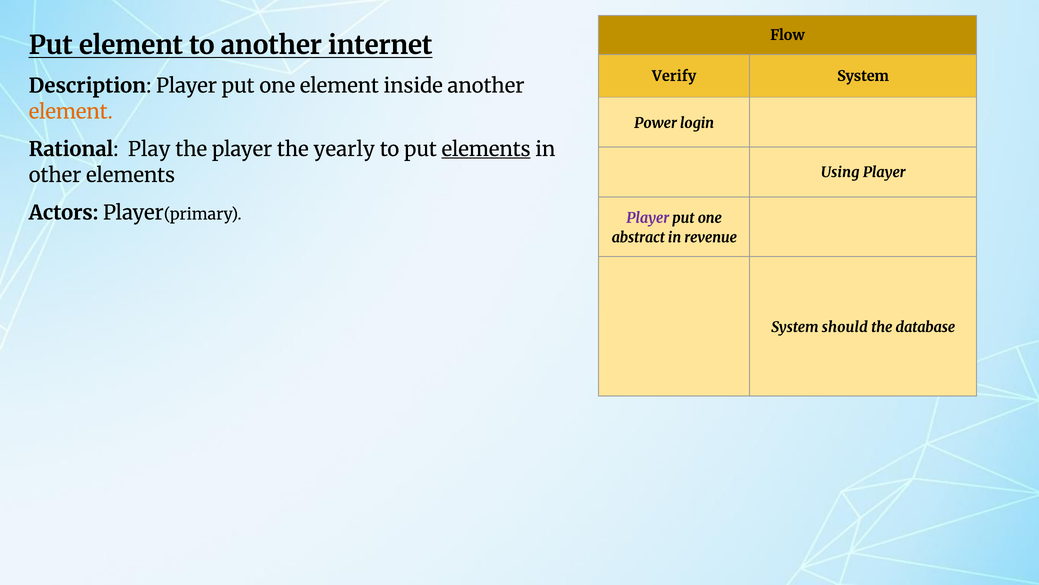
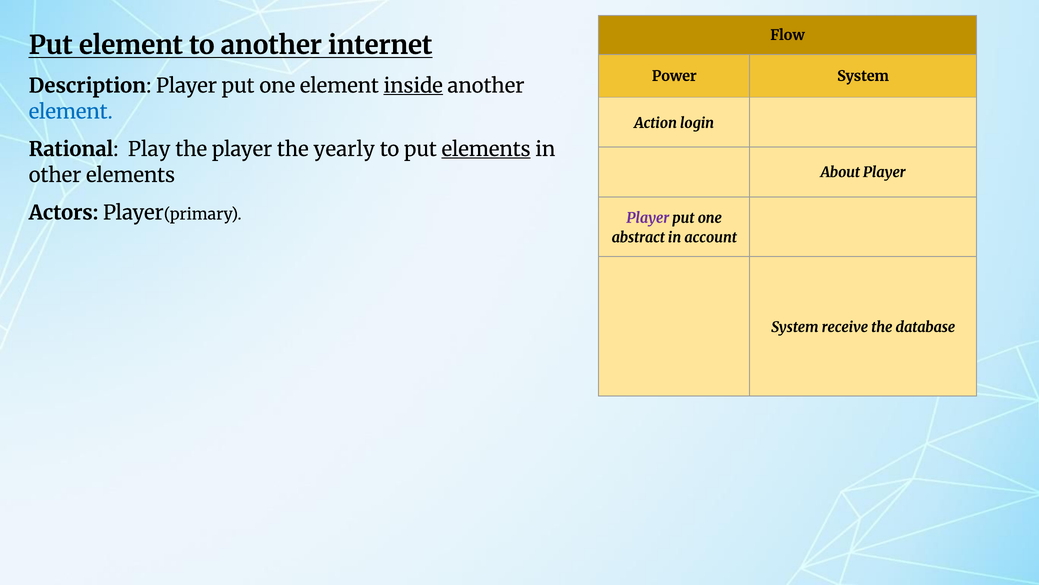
Verify: Verify -> Power
inside underline: none -> present
element at (71, 112) colour: orange -> blue
Power: Power -> Action
Using: Using -> About
revenue: revenue -> account
should: should -> receive
